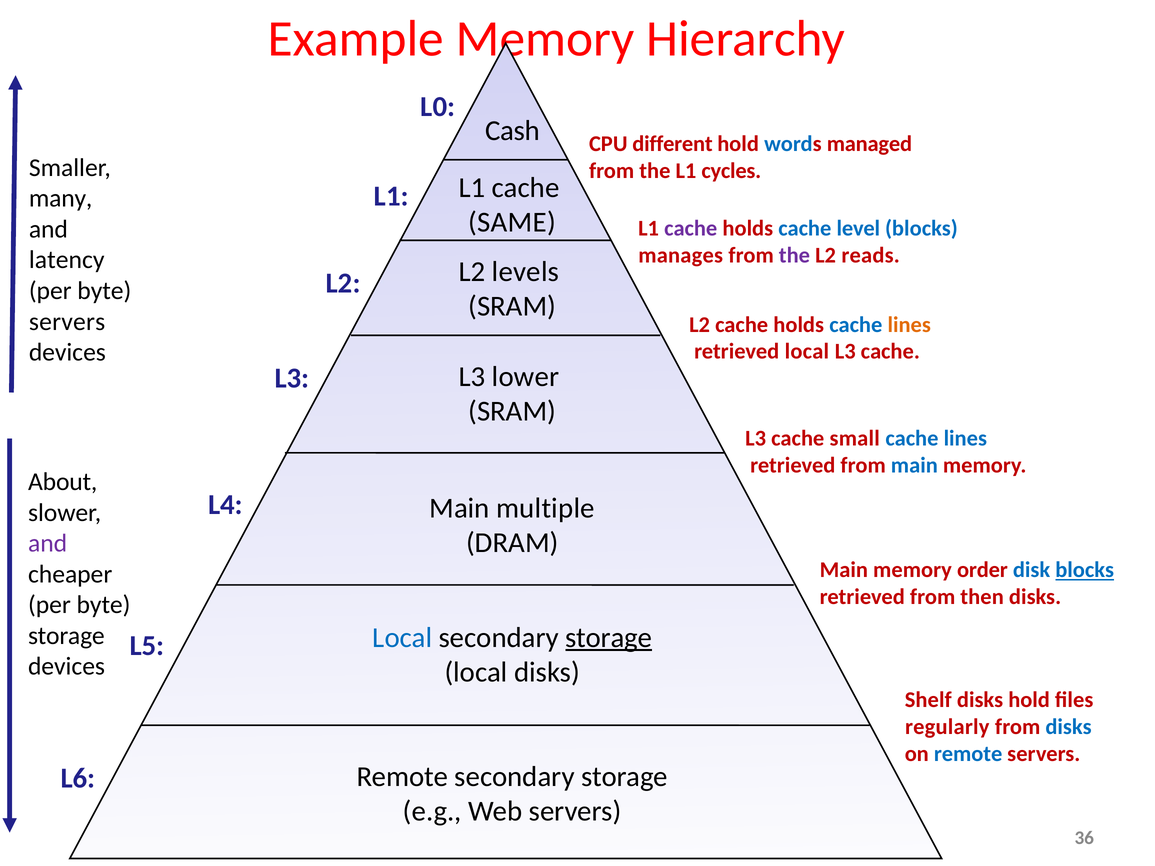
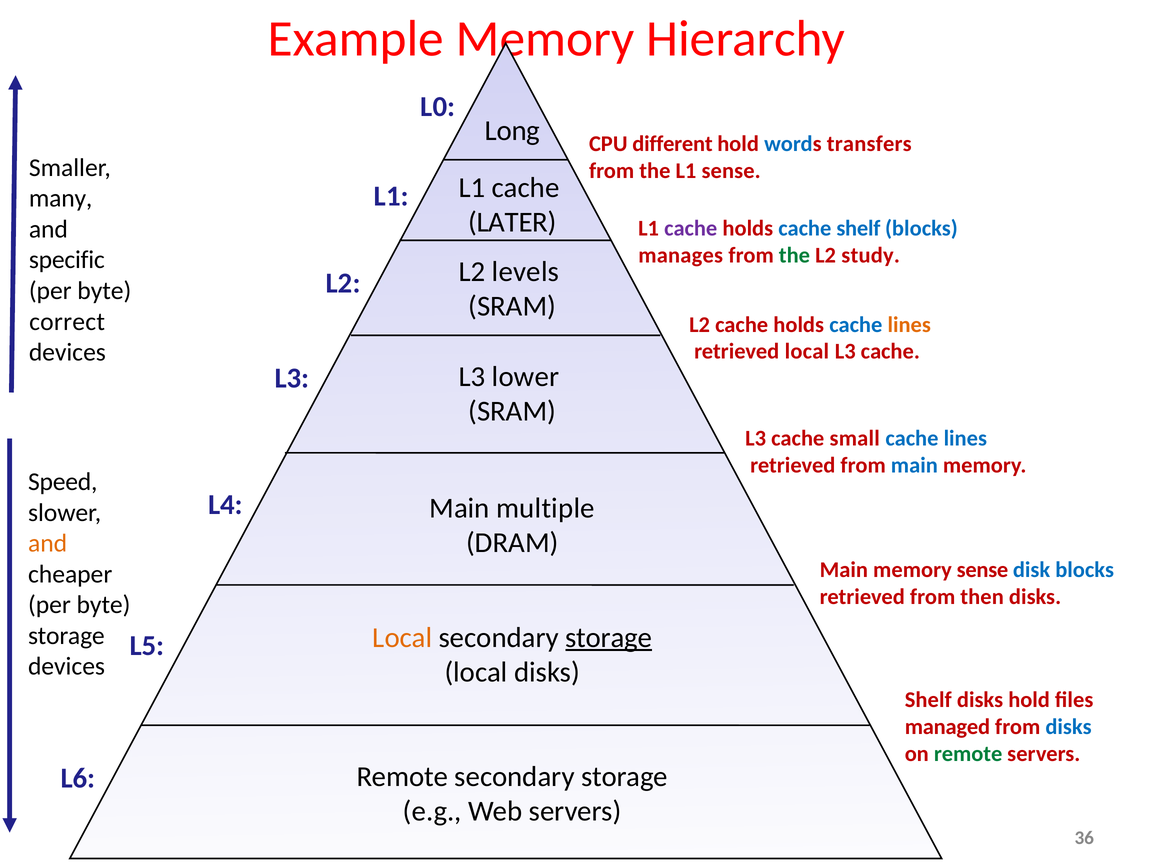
Cash: Cash -> Long
managed: managed -> transfers
L1 cycles: cycles -> sense
SAME: SAME -> LATER
cache level: level -> shelf
the at (794, 255) colour: purple -> green
reads: reads -> study
latency: latency -> specific
servers at (67, 322): servers -> correct
About: About -> Speed
and at (48, 544) colour: purple -> orange
memory order: order -> sense
blocks at (1085, 570) underline: present -> none
Local at (402, 638) colour: blue -> orange
regularly: regularly -> managed
remote at (968, 754) colour: blue -> green
